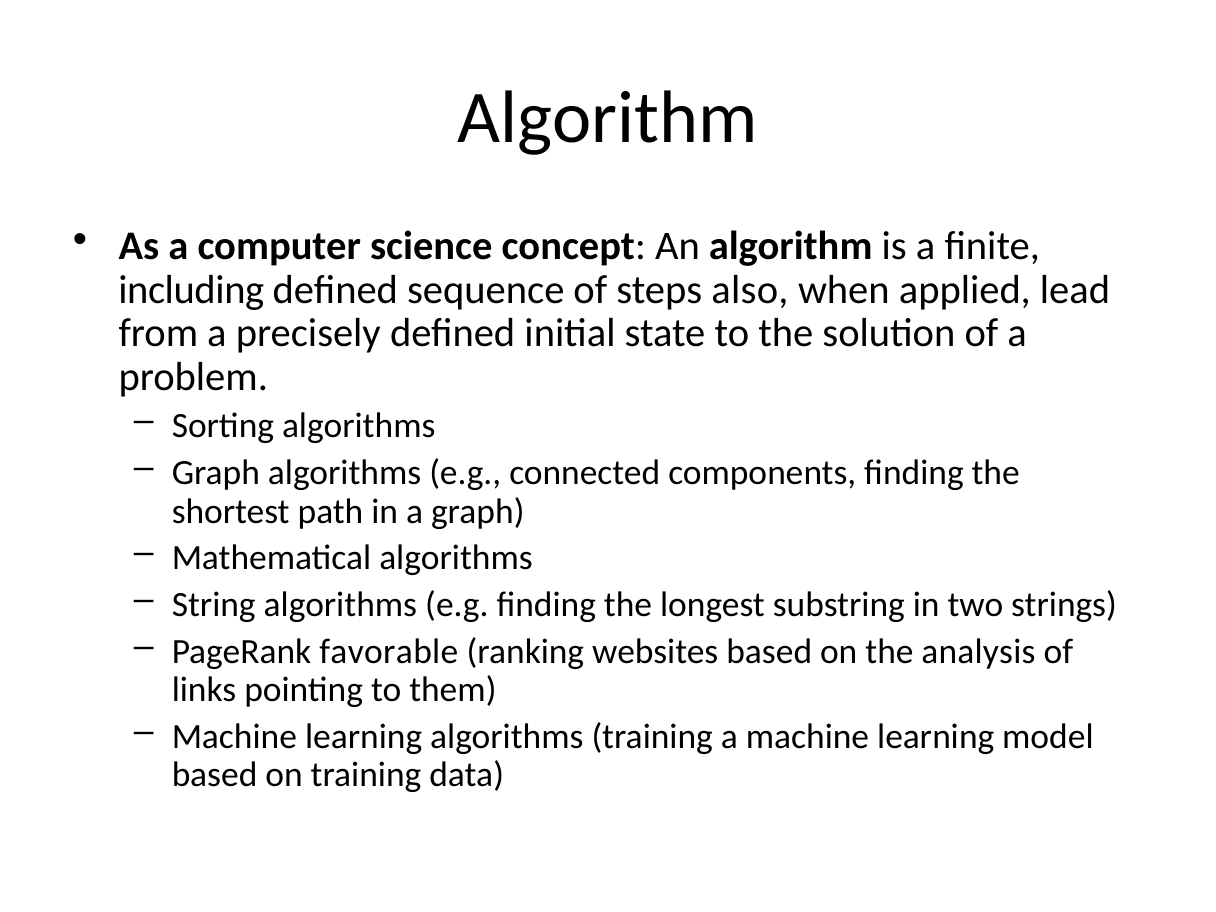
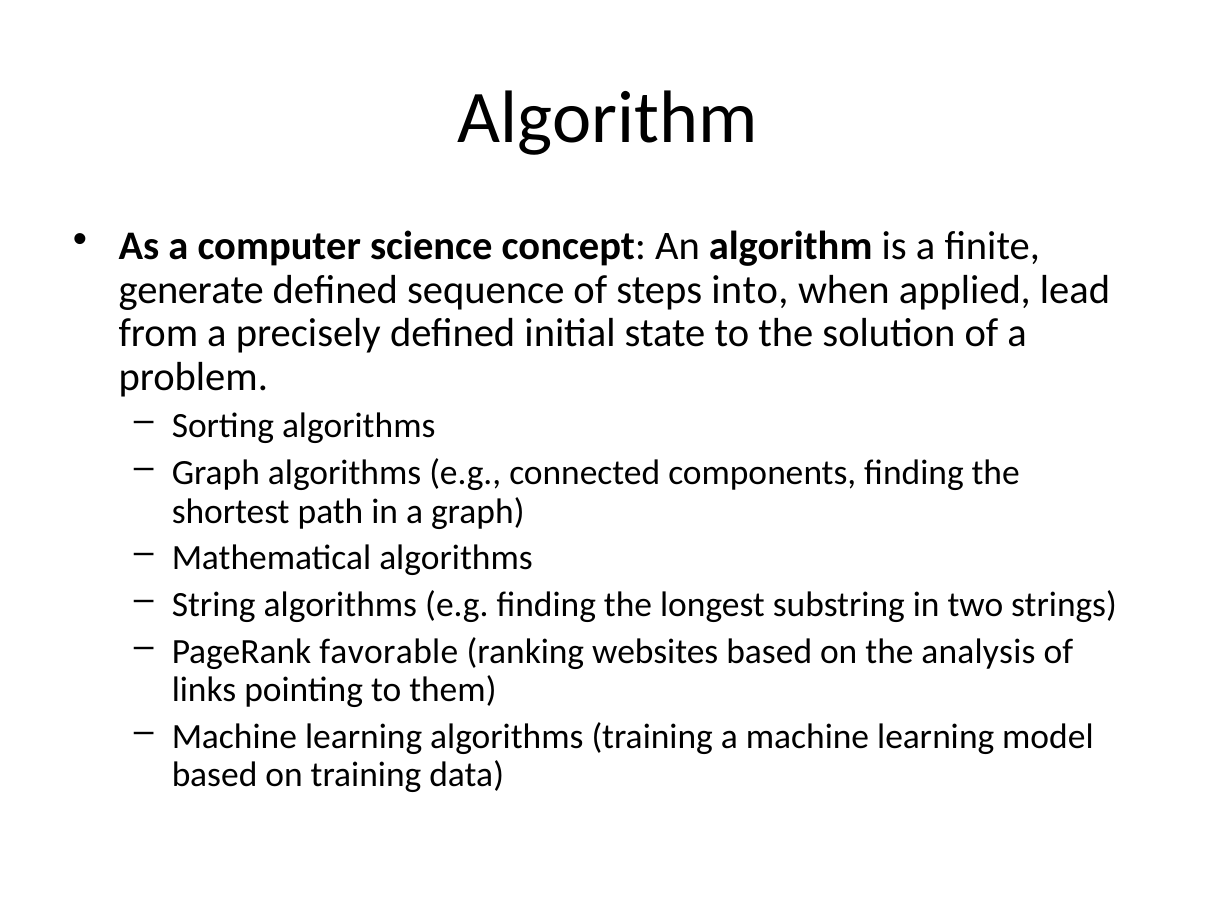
including: including -> generate
also: also -> into
